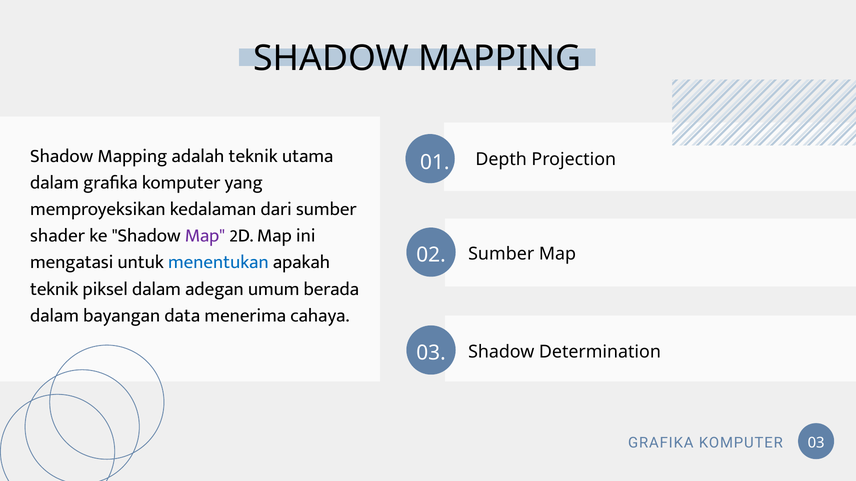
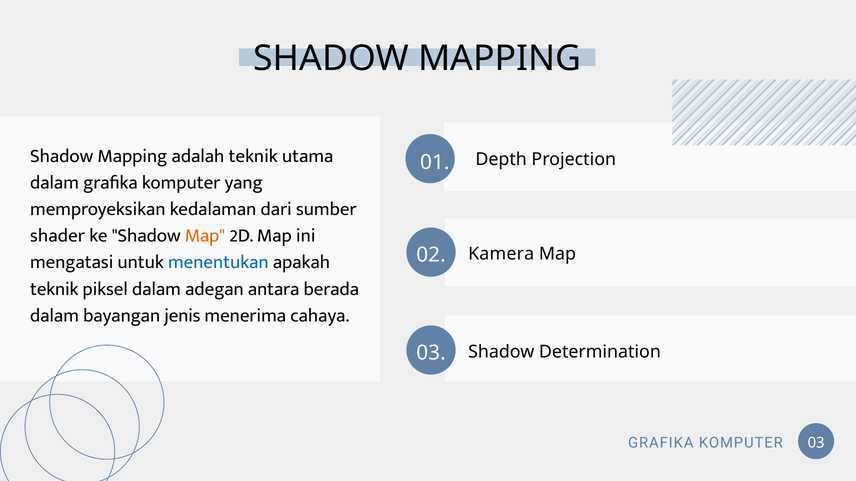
Map at (205, 236) colour: purple -> orange
02 Sumber: Sumber -> Kamera
umum: umum -> antara
data: data -> jenis
